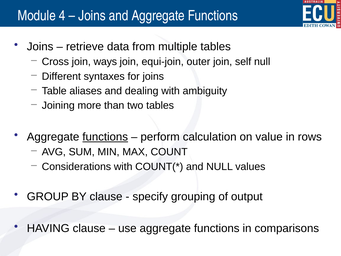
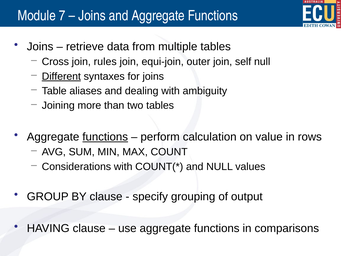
4: 4 -> 7
ways: ways -> rules
Different underline: none -> present
